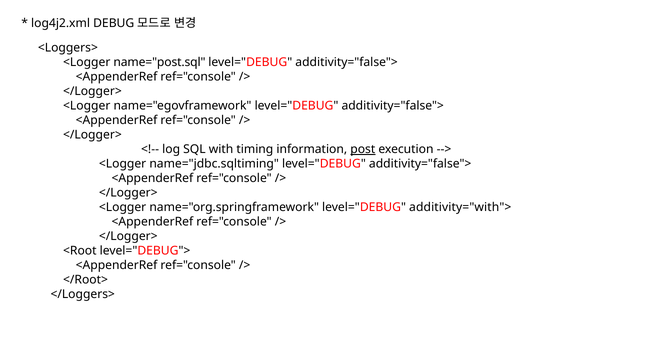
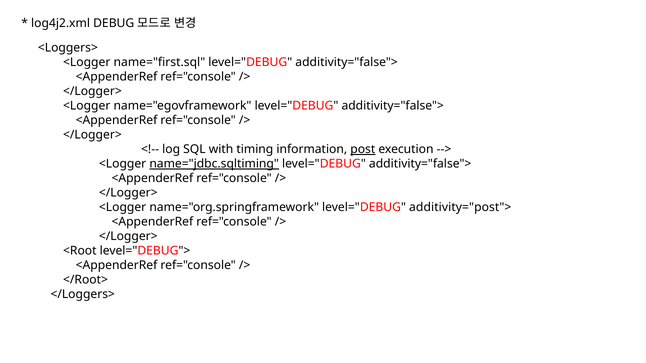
name="post.sql: name="post.sql -> name="first.sql
name="jdbc.sqltiming underline: none -> present
additivity="with">: additivity="with"> -> additivity="post">
